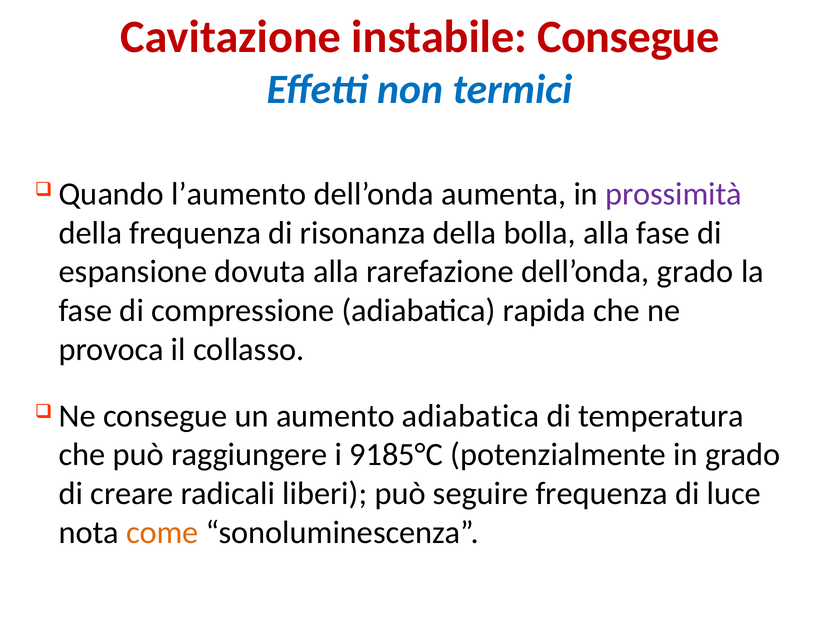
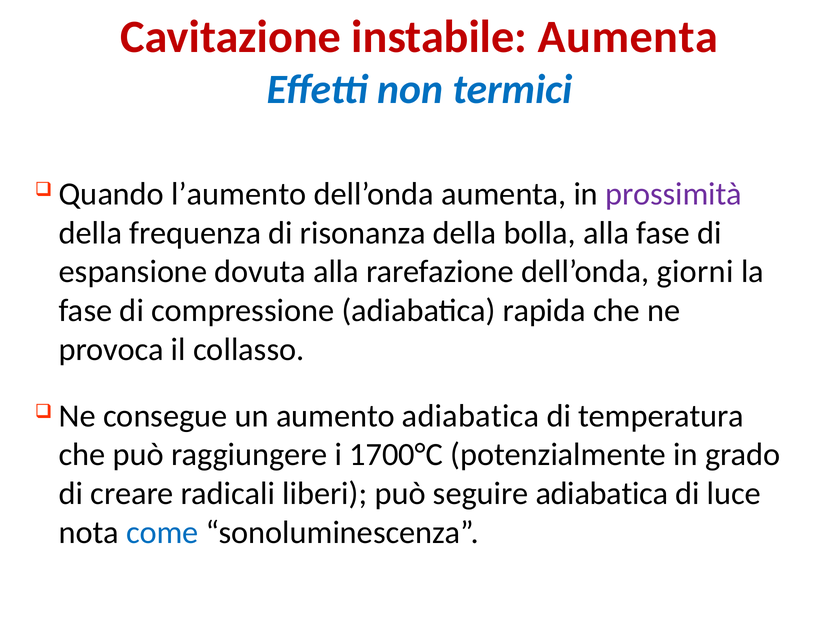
instabile Consegue: Consegue -> Aumenta
dell’onda grado: grado -> giorni
9185°C: 9185°C -> 1700°C
seguire frequenza: frequenza -> adiabatica
come colour: orange -> blue
